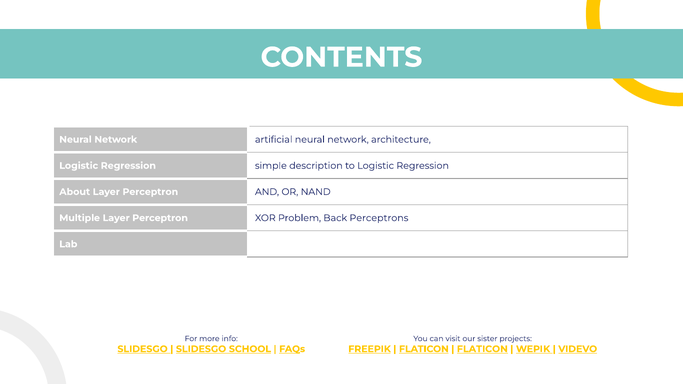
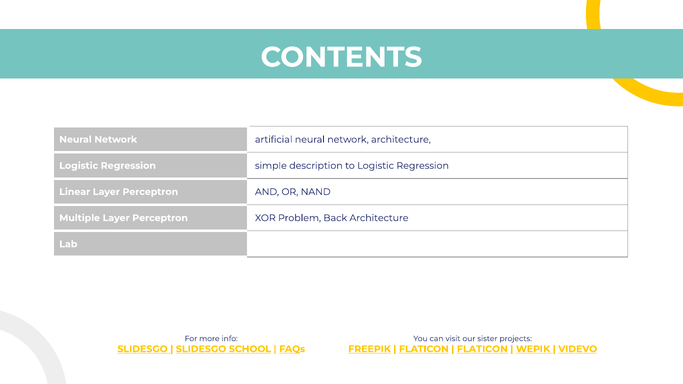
About: About -> Linear
Back Perceptrons: Perceptrons -> Architecture
